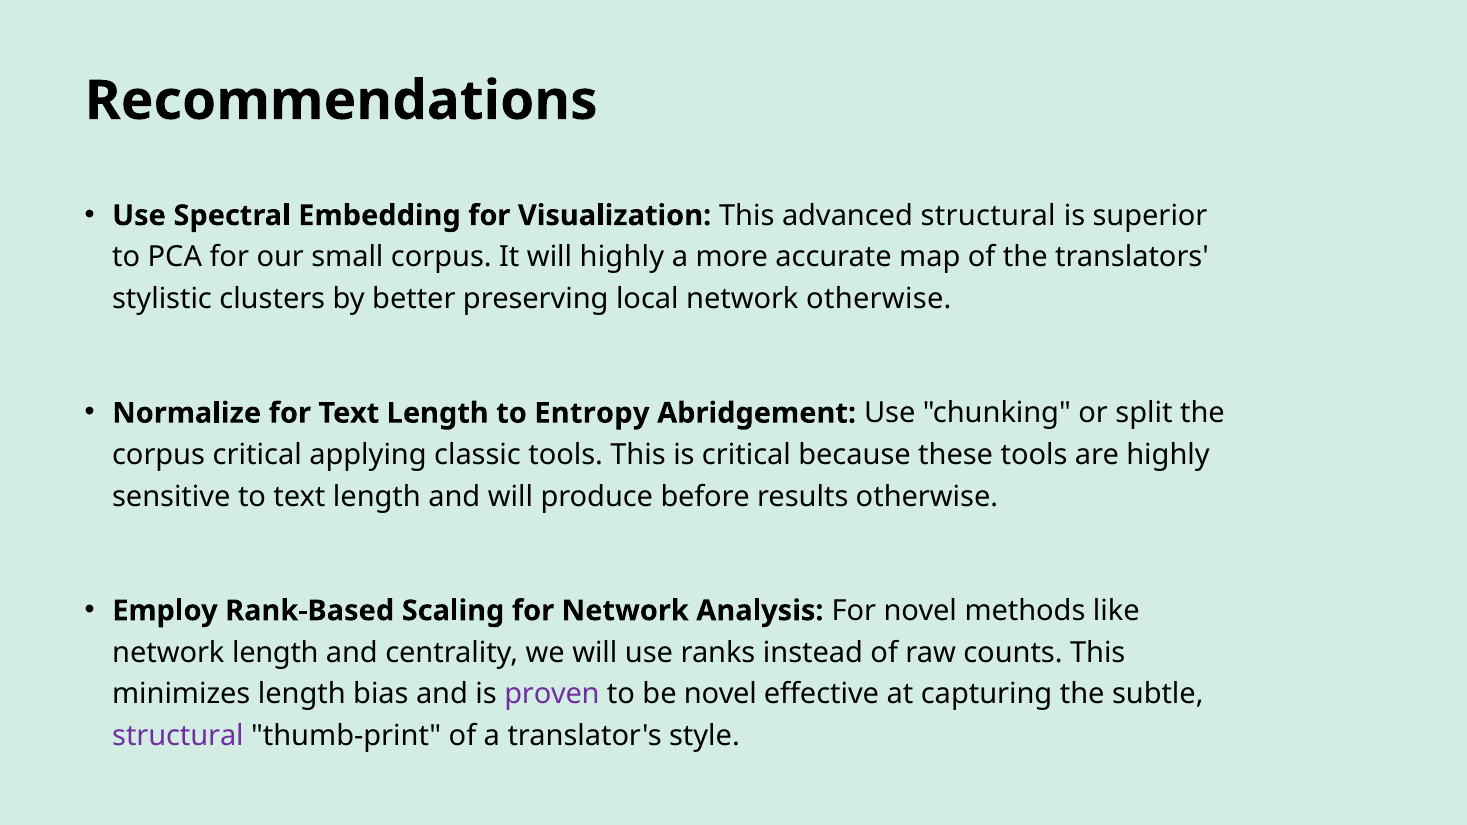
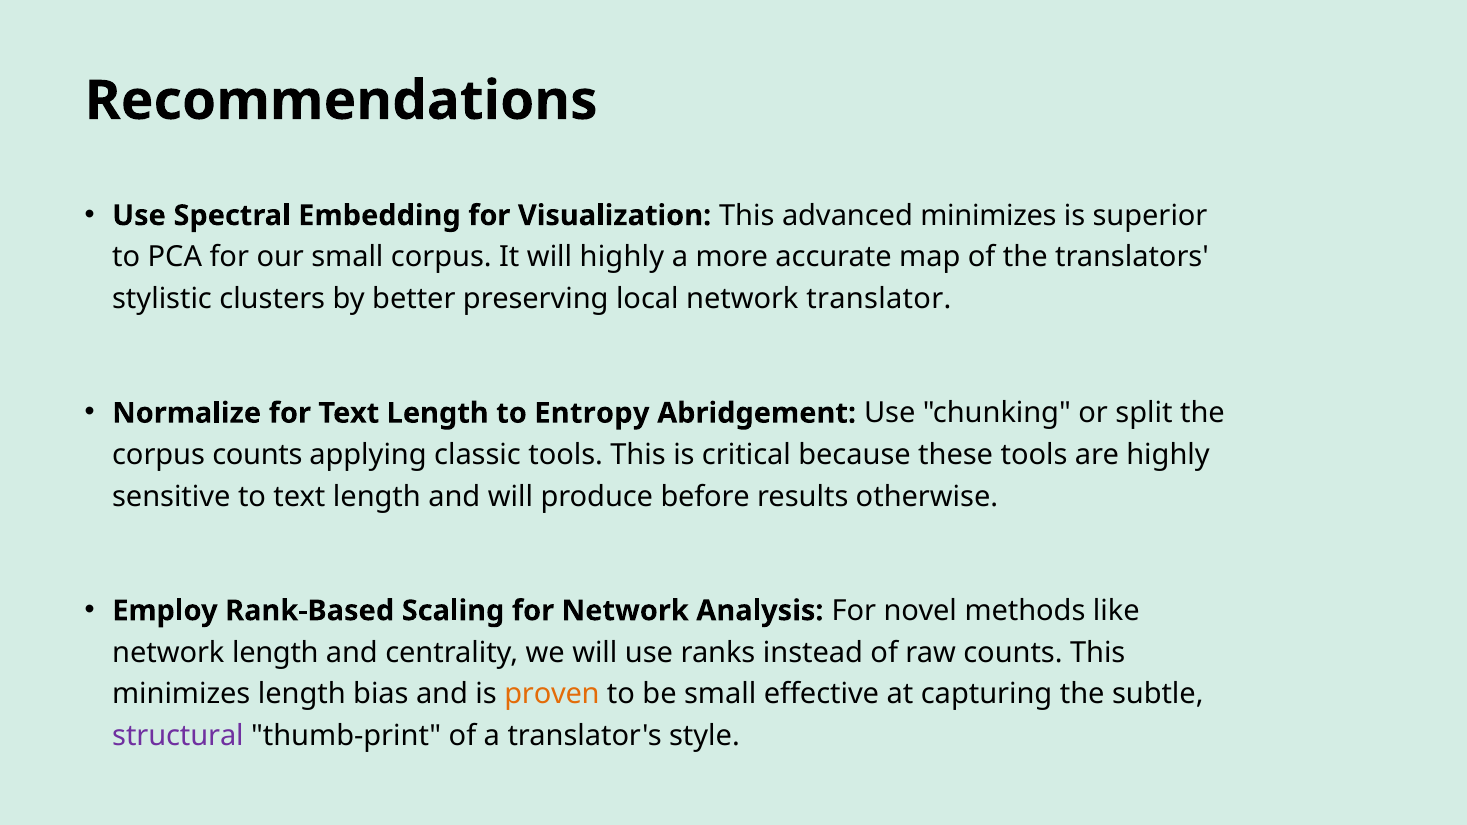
advanced structural: structural -> minimizes
network otherwise: otherwise -> translator
corpus critical: critical -> counts
proven colour: purple -> orange
be novel: novel -> small
